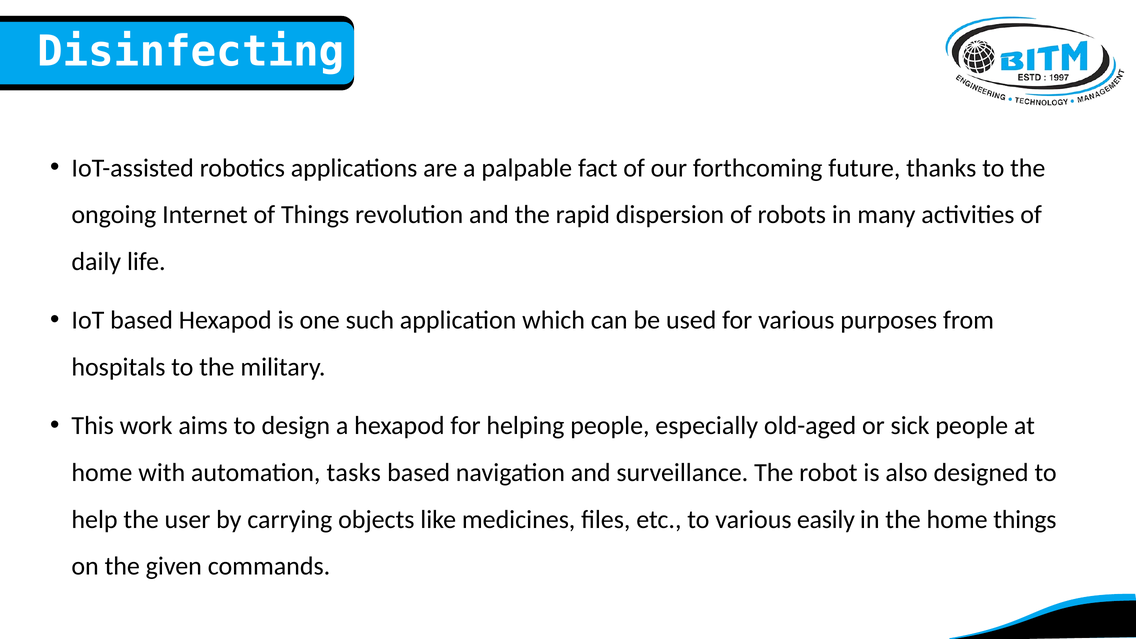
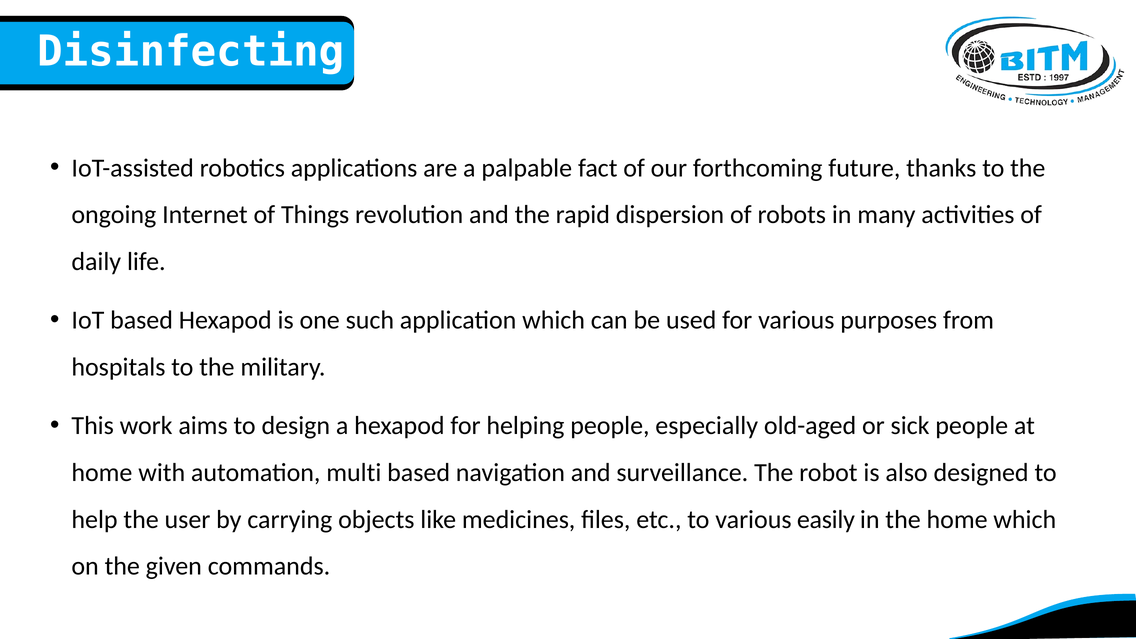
tasks: tasks -> multi
home things: things -> which
